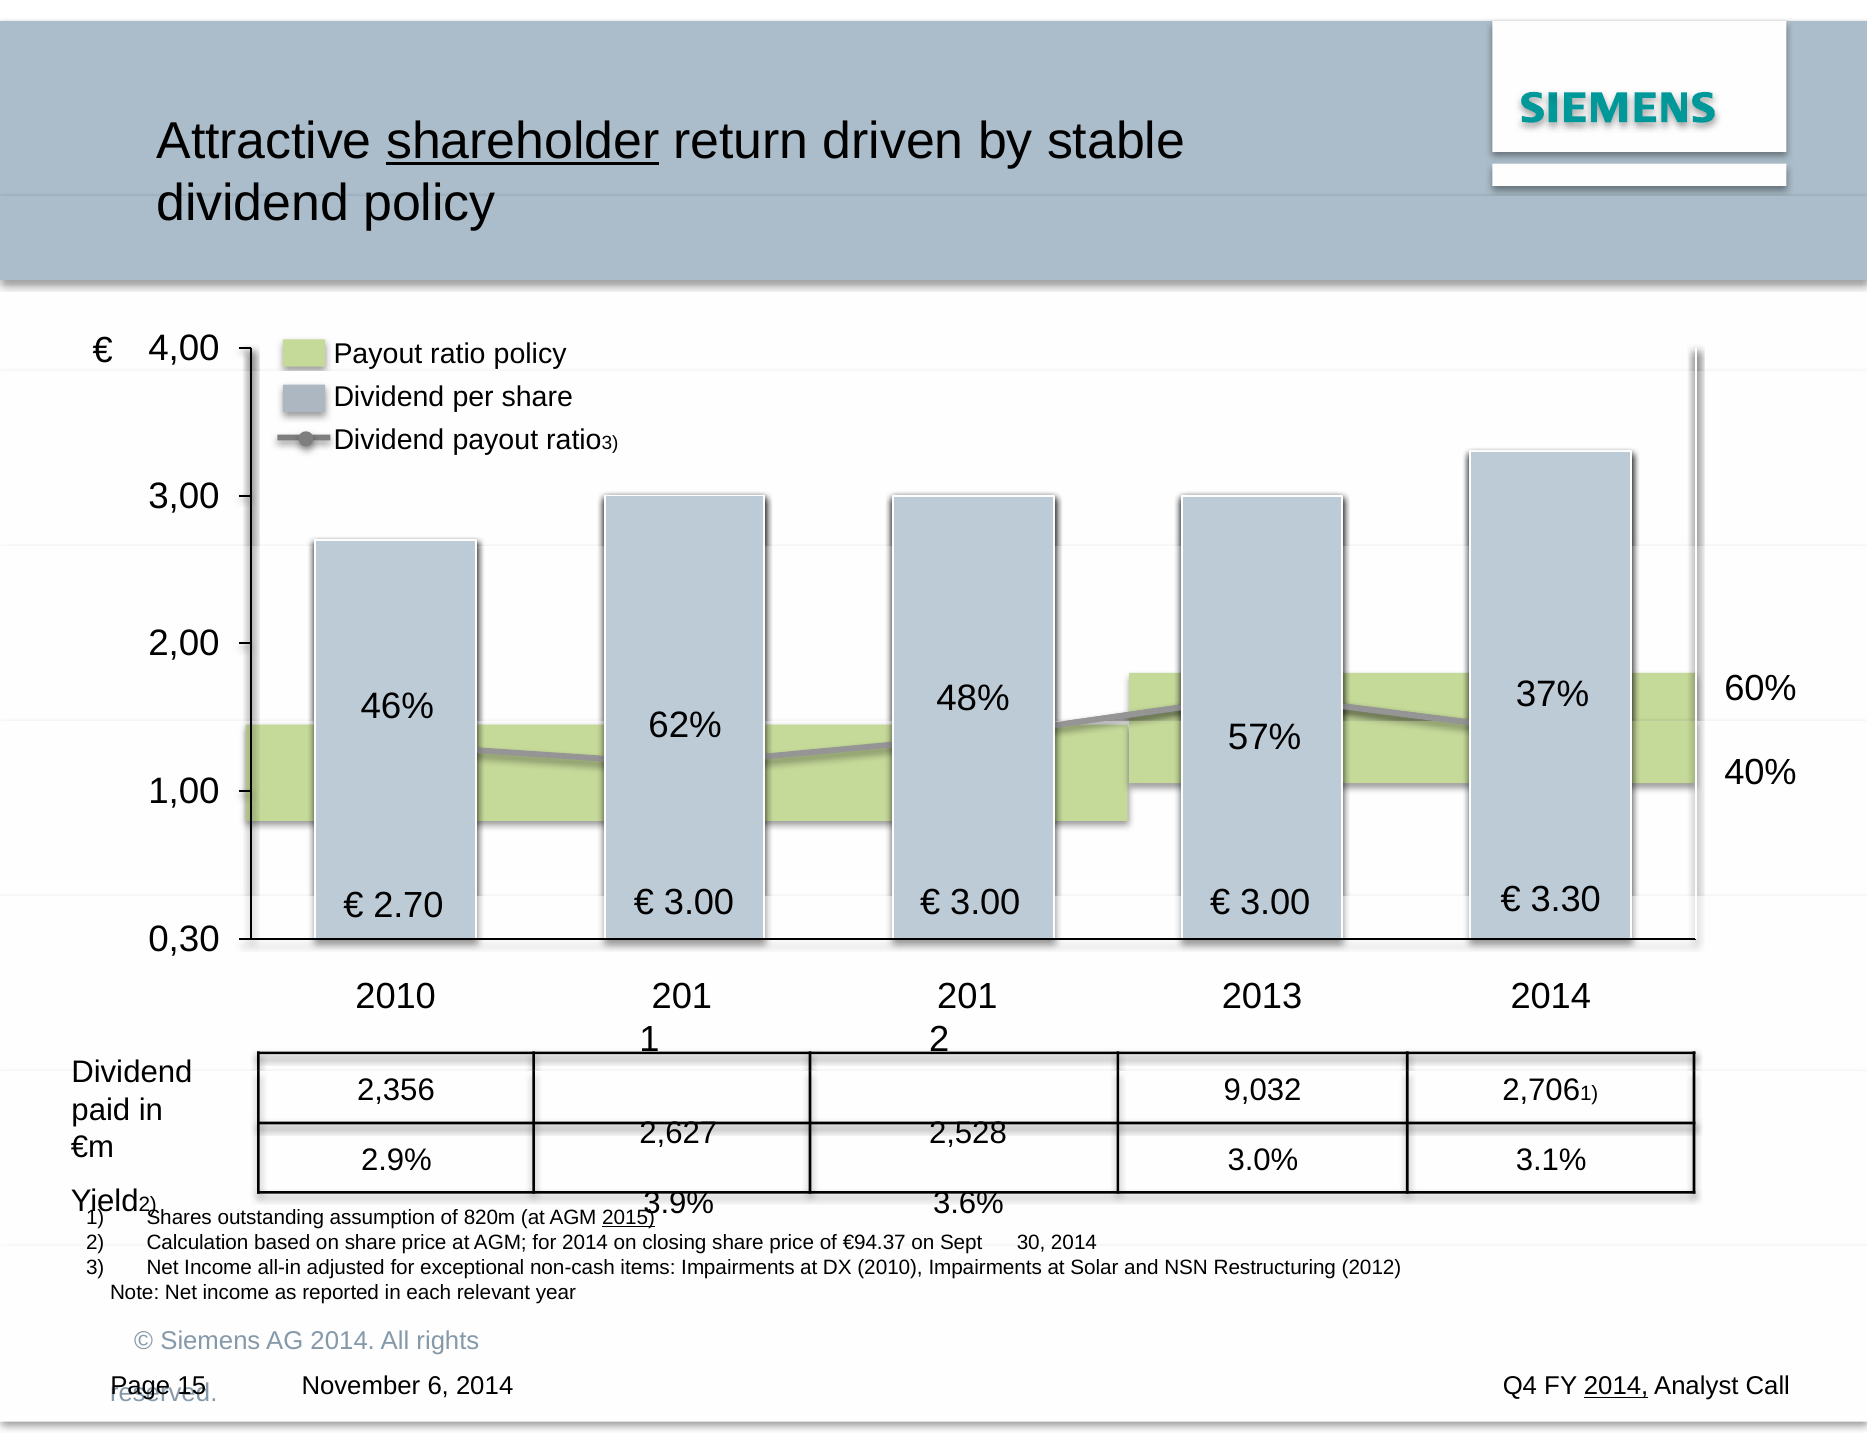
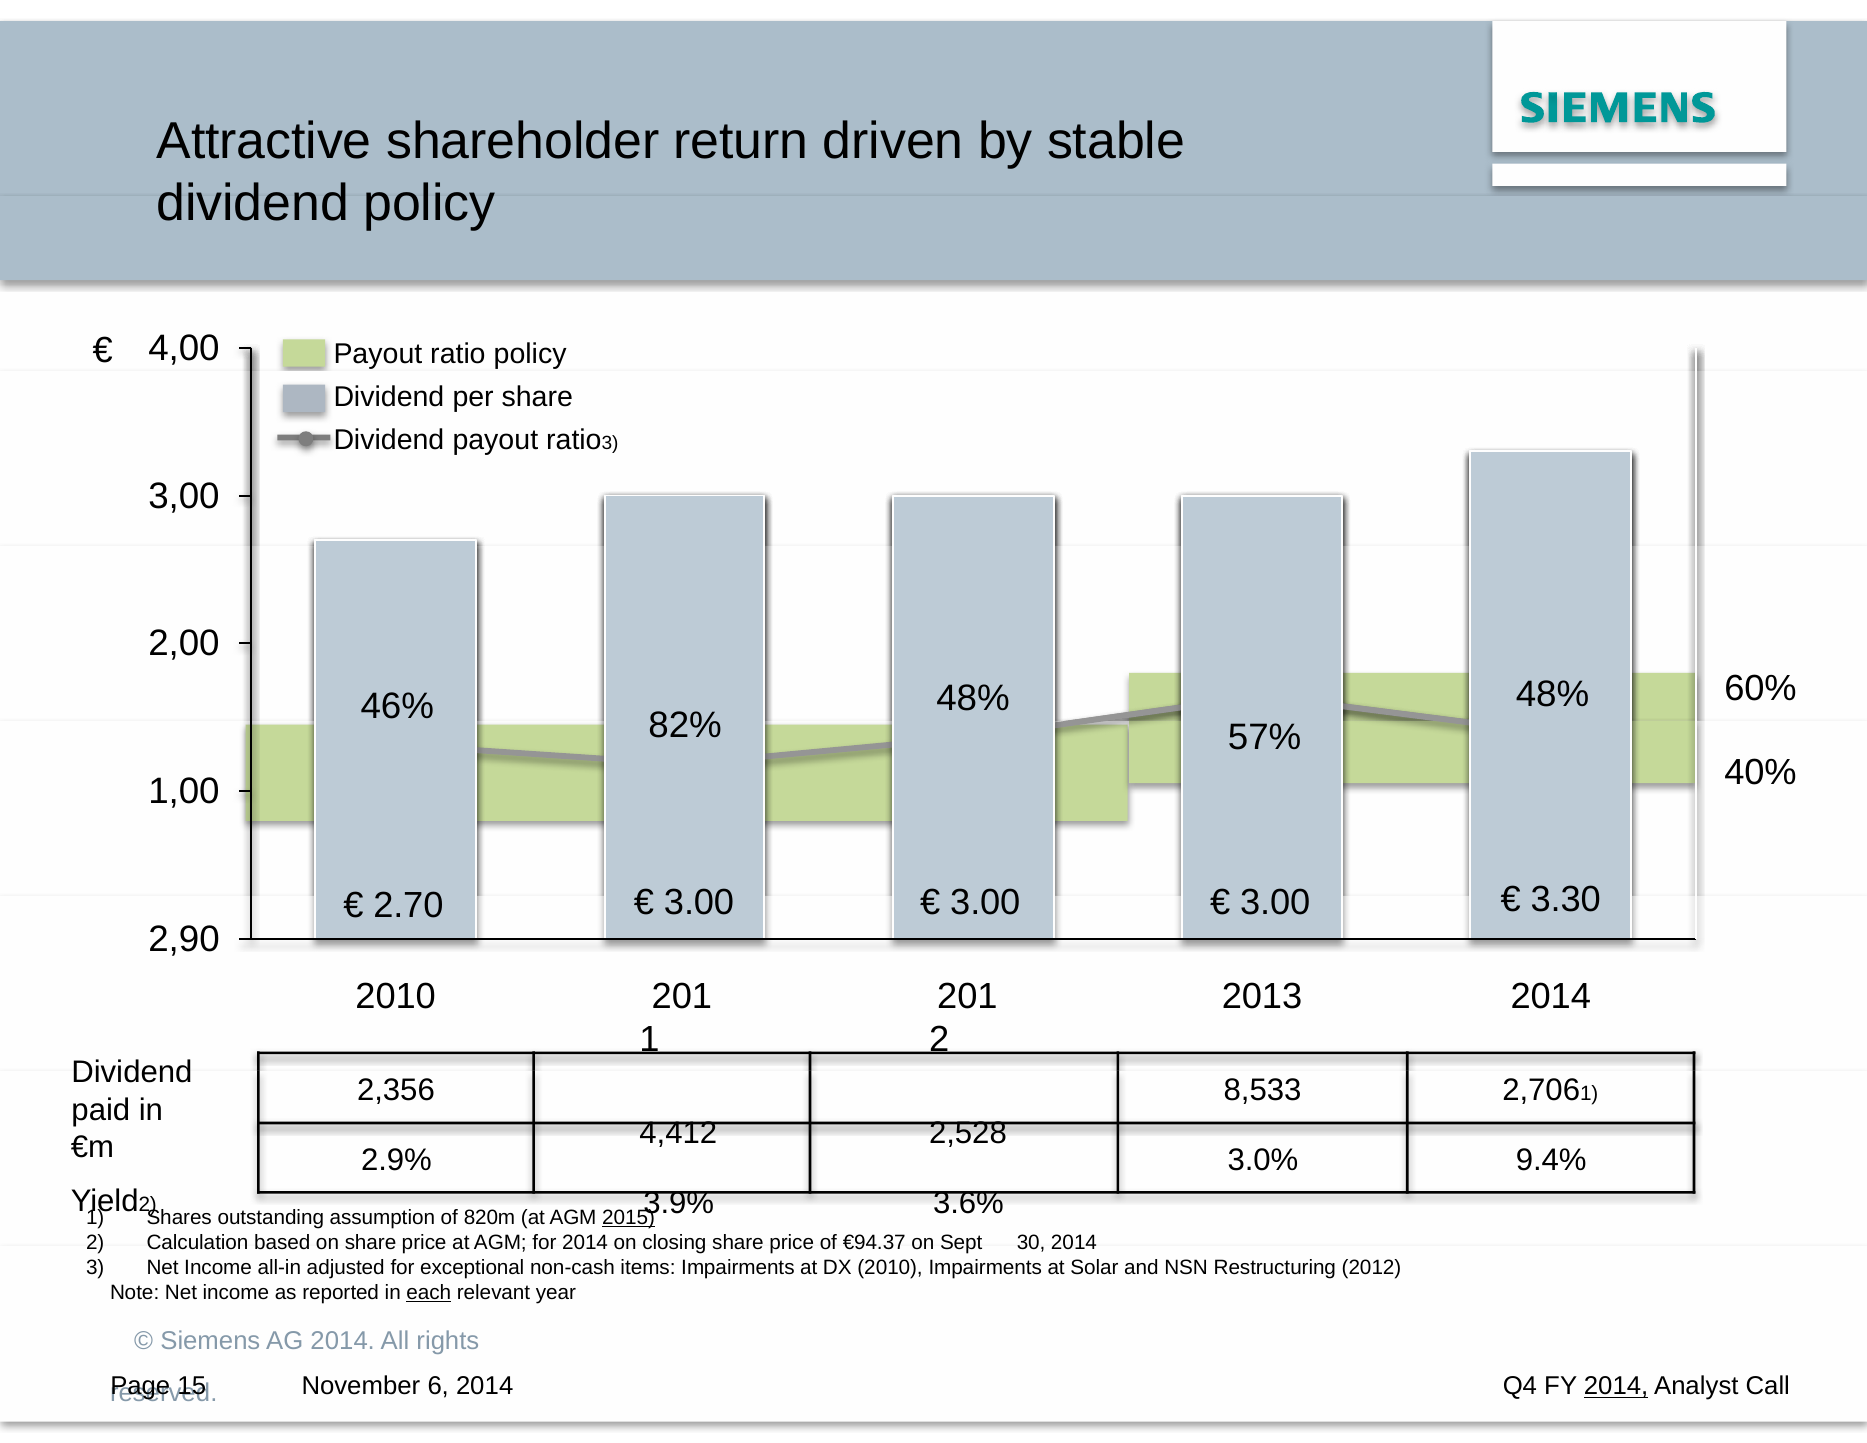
shareholder underline: present -> none
37% at (1553, 694): 37% -> 48%
62%: 62% -> 82%
0,30: 0,30 -> 2,90
9,032: 9,032 -> 8,533
2,627: 2,627 -> 4,412
3.1%: 3.1% -> 9.4%
each underline: none -> present
